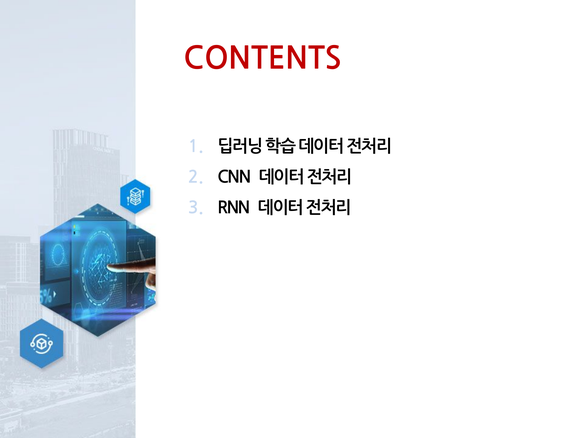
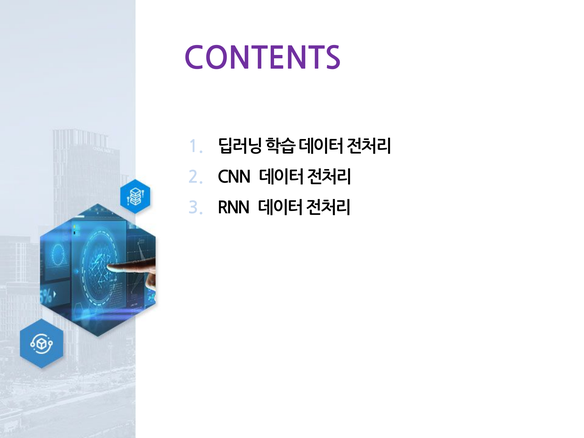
CONTENTS colour: red -> purple
